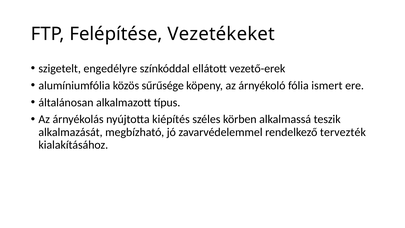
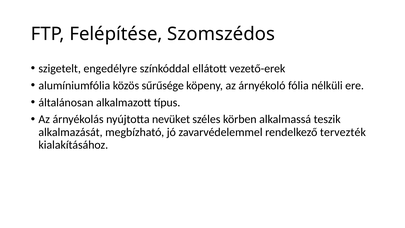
Vezetékeket: Vezetékeket -> Szomszédos
ismert: ismert -> nélküli
kiépítés: kiépítés -> nevüket
